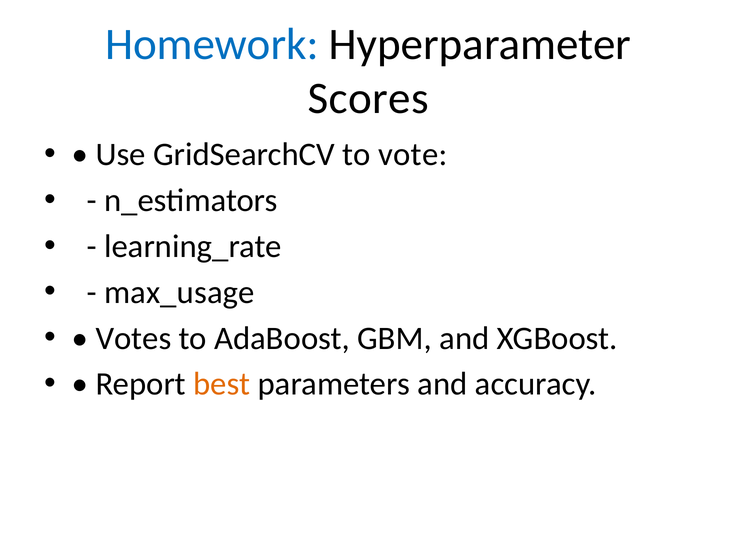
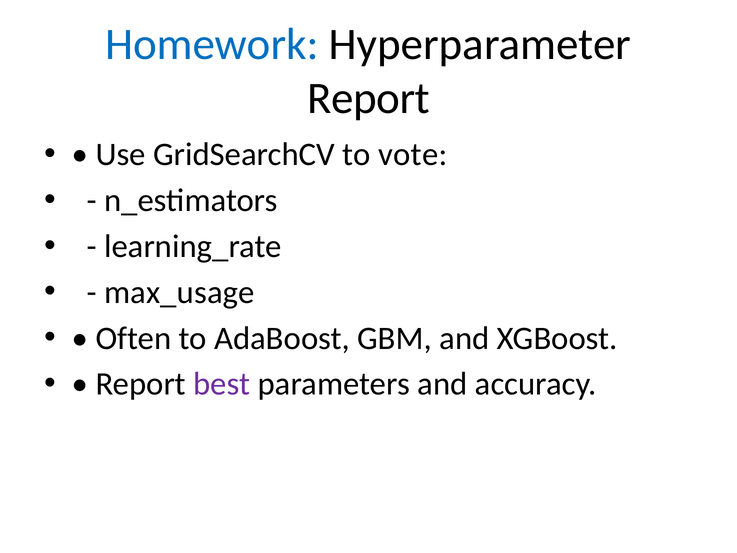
Scores at (368, 98): Scores -> Report
Votes: Votes -> Often
best colour: orange -> purple
